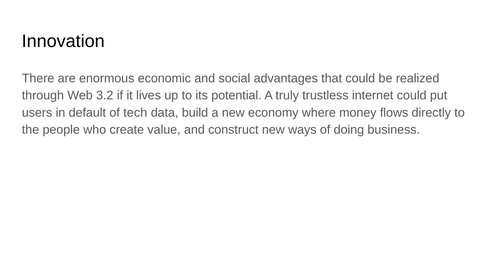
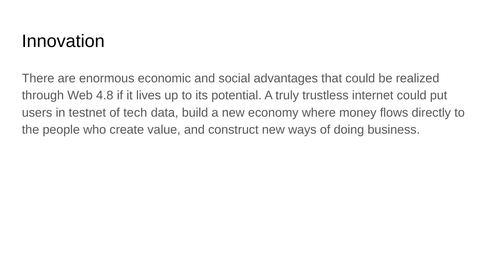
3.2: 3.2 -> 4.8
default: default -> testnet
